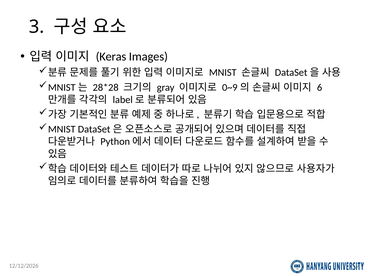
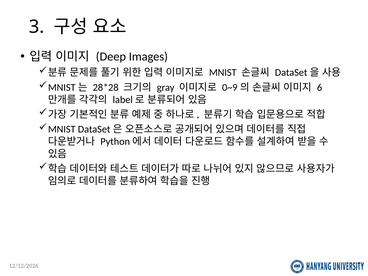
Keras: Keras -> Deep
